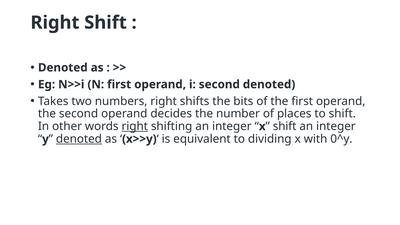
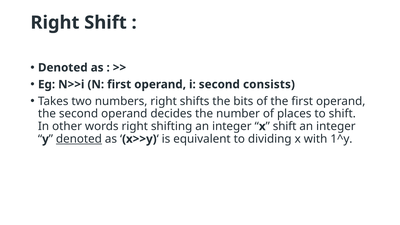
second denoted: denoted -> consists
right at (135, 126) underline: present -> none
0^y: 0^y -> 1^y
